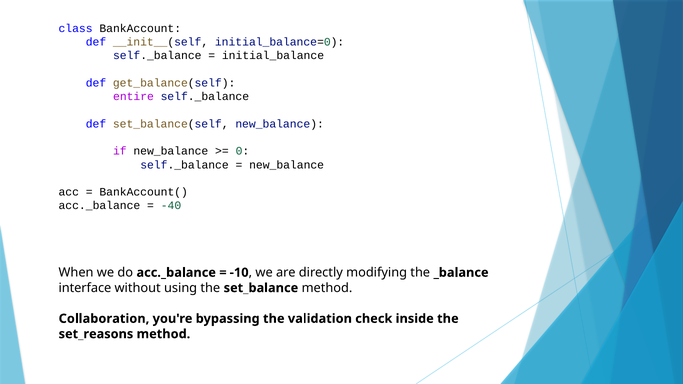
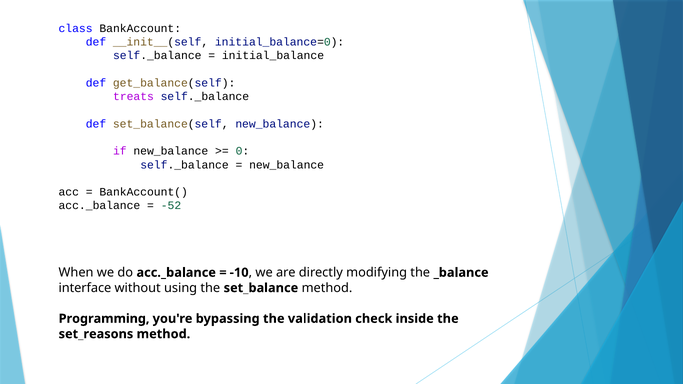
entire: entire -> treats
-40: -40 -> -52
Collaboration: Collaboration -> Programming
